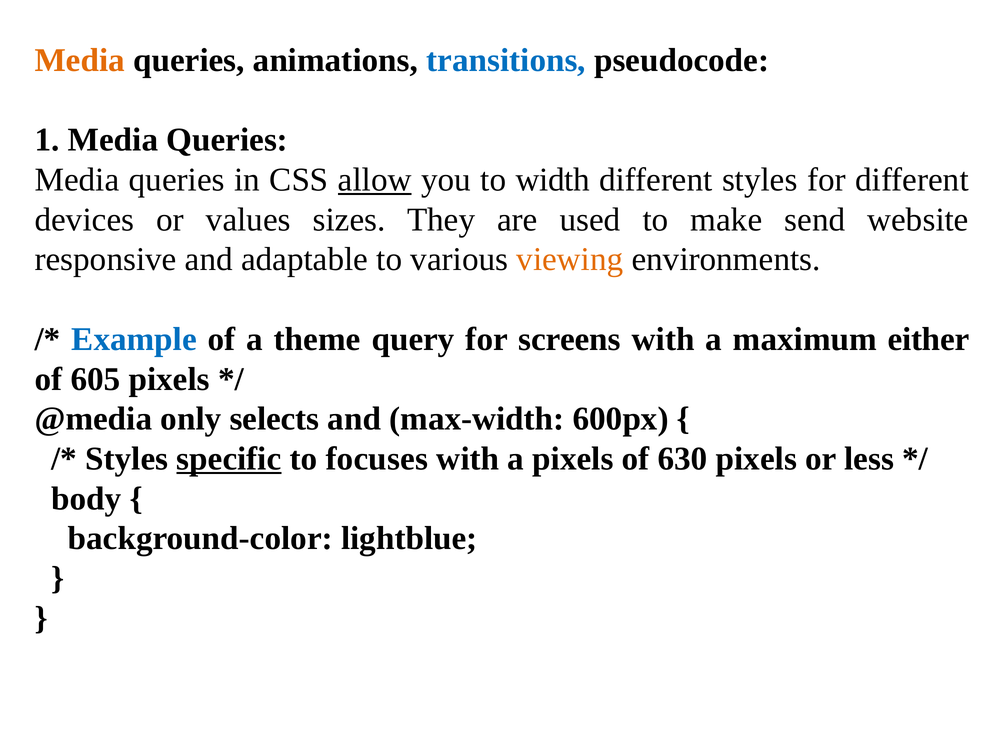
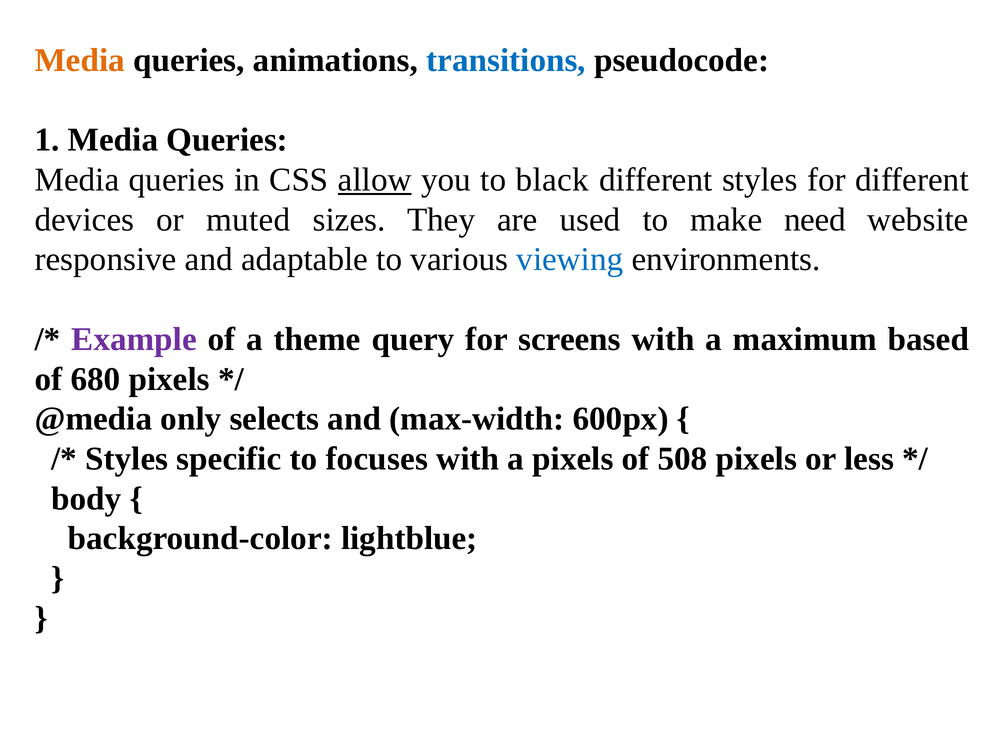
width: width -> black
values: values -> muted
send: send -> need
viewing colour: orange -> blue
Example colour: blue -> purple
either: either -> based
605: 605 -> 680
specific underline: present -> none
630: 630 -> 508
